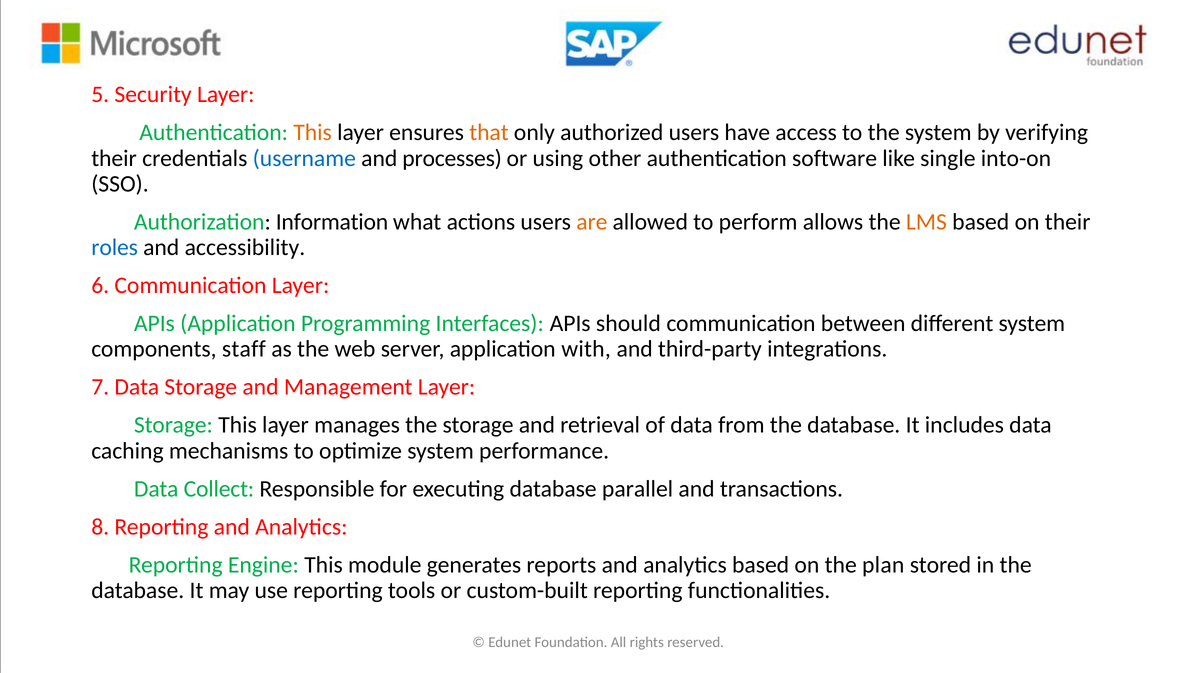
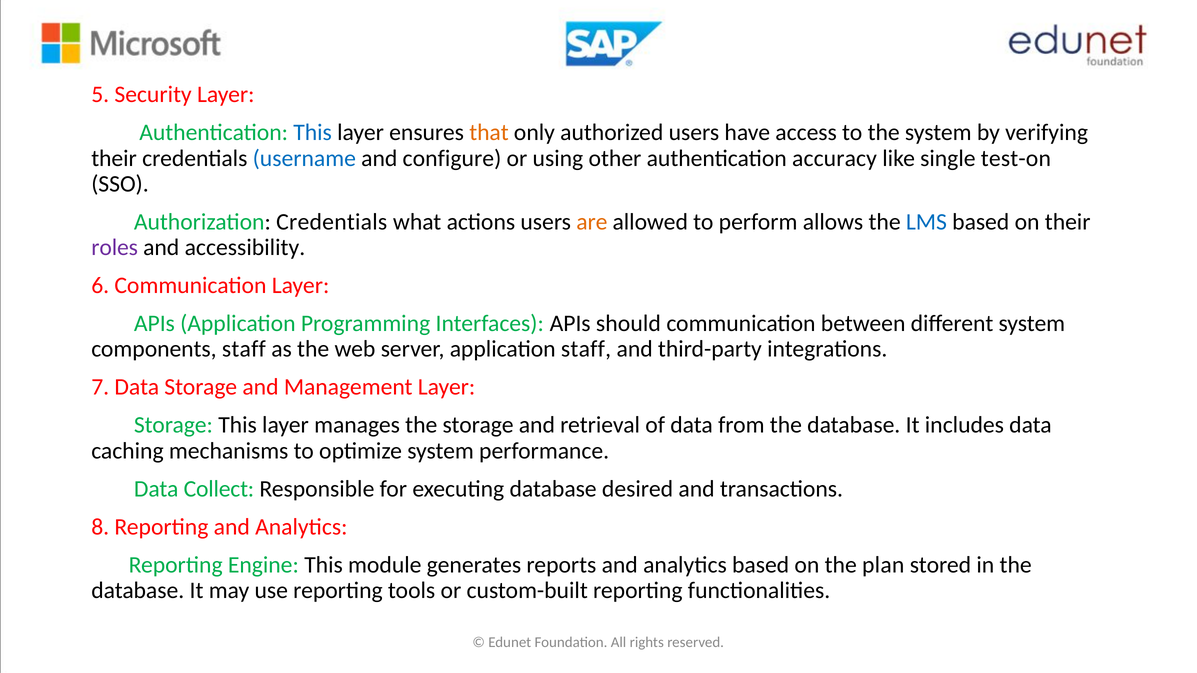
This at (313, 133) colour: orange -> blue
processes: processes -> configure
software: software -> accuracy
into-on: into-on -> test-on
Authorization Information: Information -> Credentials
LMS colour: orange -> blue
roles colour: blue -> purple
application with: with -> staff
parallel: parallel -> desired
